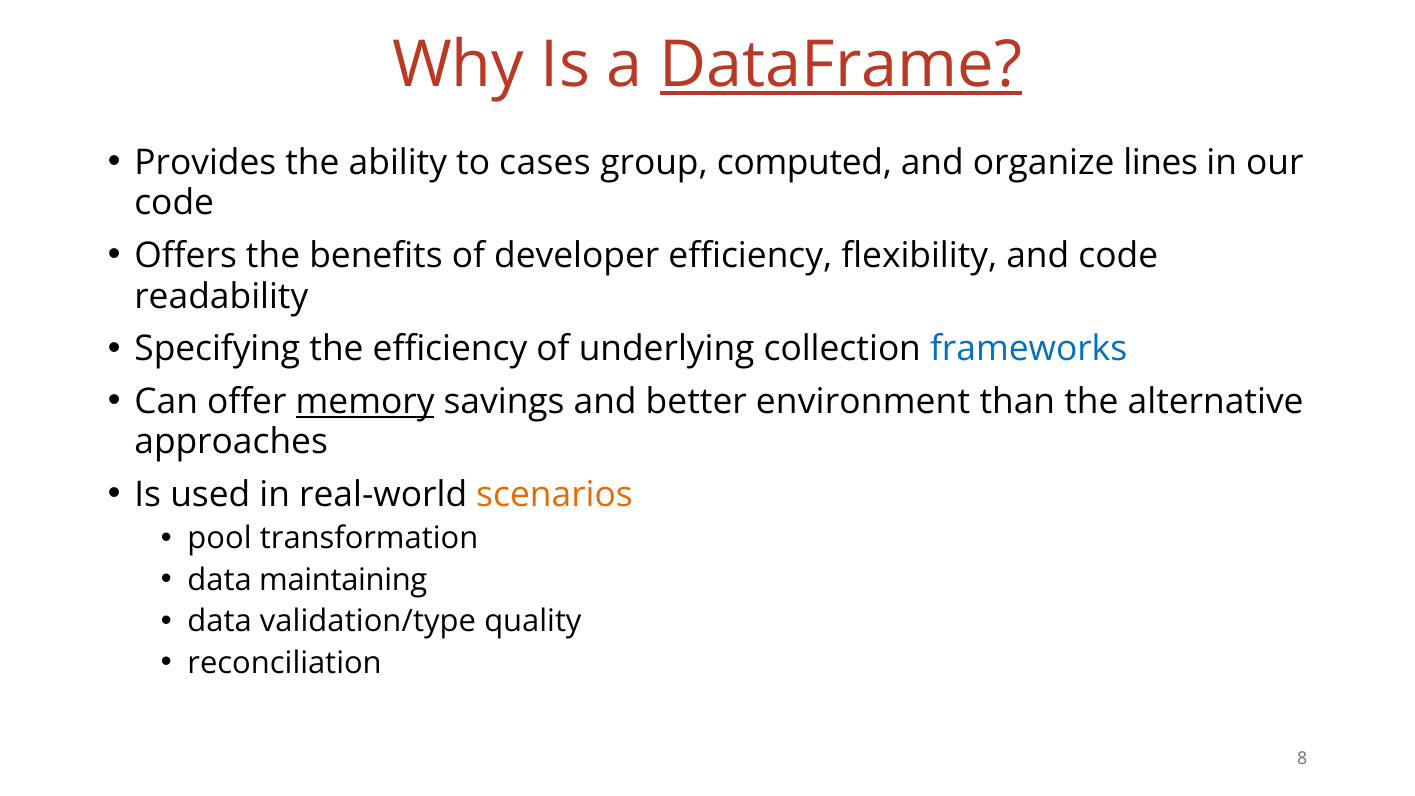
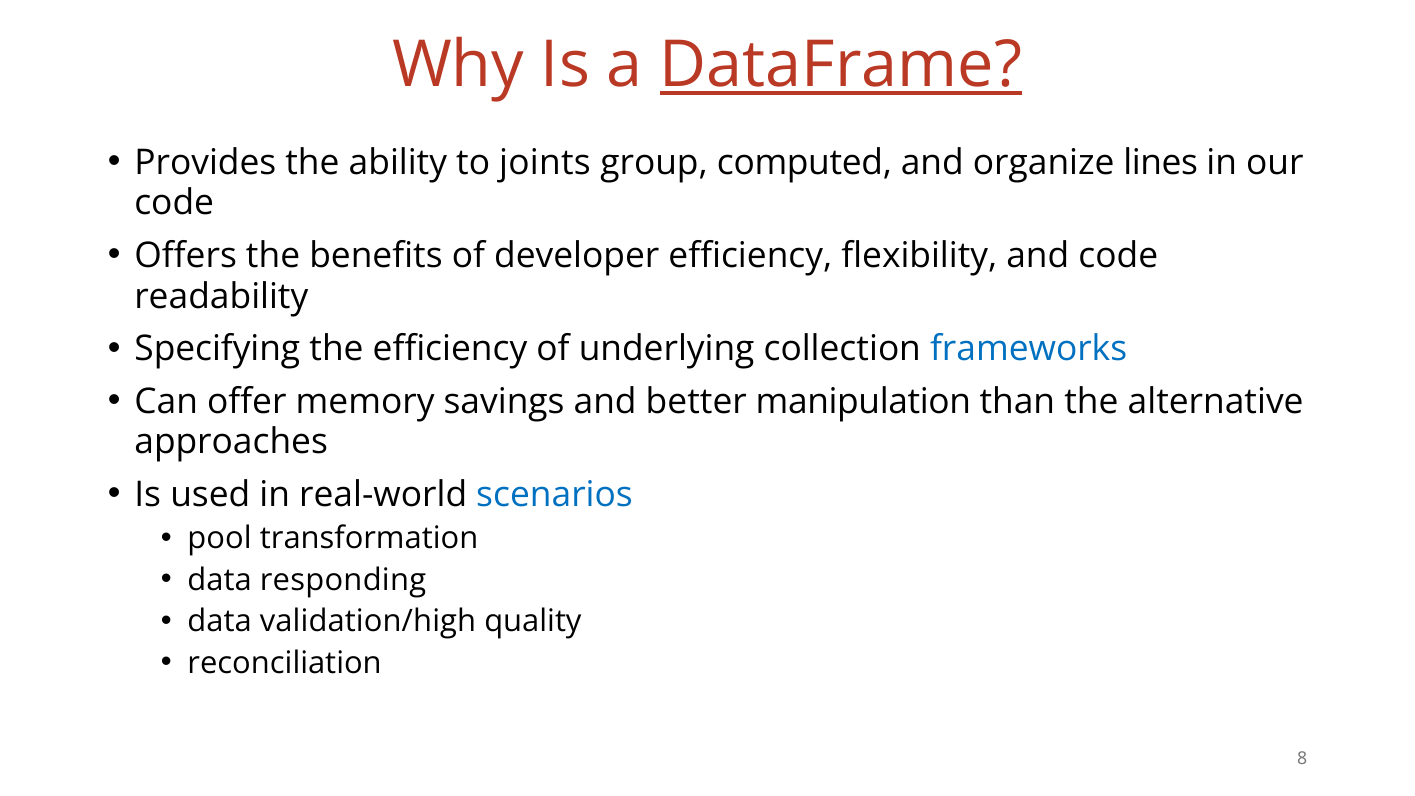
cases: cases -> joints
memory underline: present -> none
environment: environment -> manipulation
scenarios colour: orange -> blue
maintaining: maintaining -> responding
validation/type: validation/type -> validation/high
